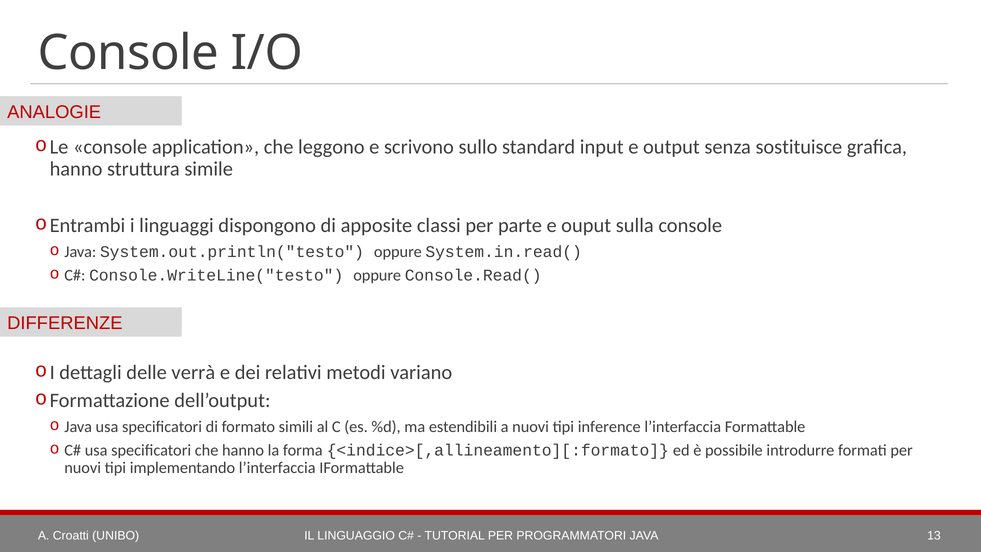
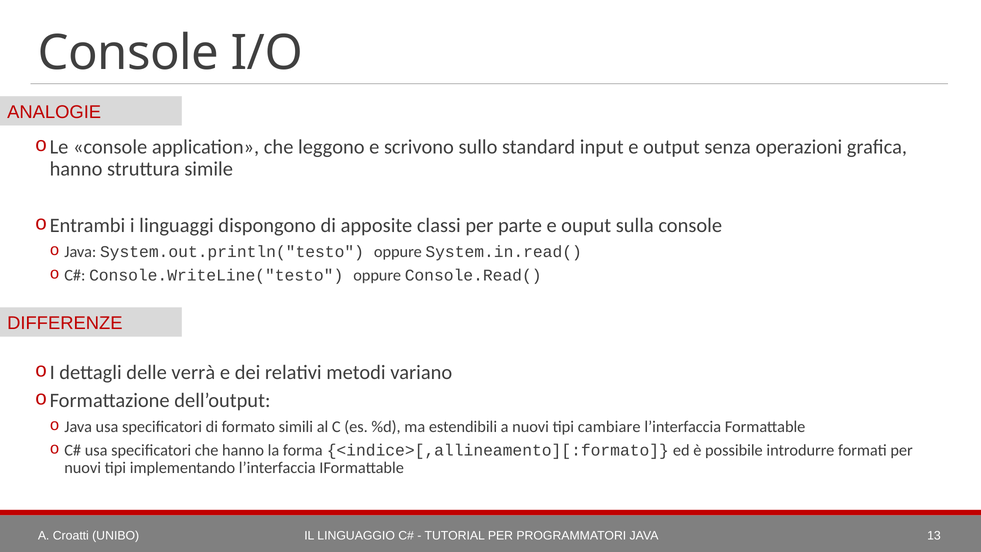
sostituisce: sostituisce -> operazioni
inference: inference -> cambiare
